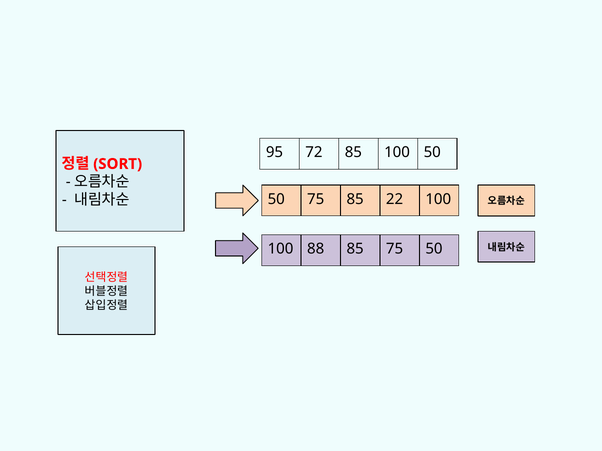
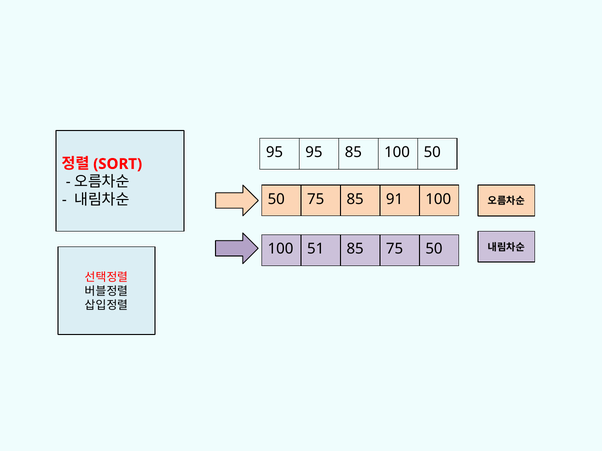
95 72: 72 -> 95
22: 22 -> 91
88: 88 -> 51
